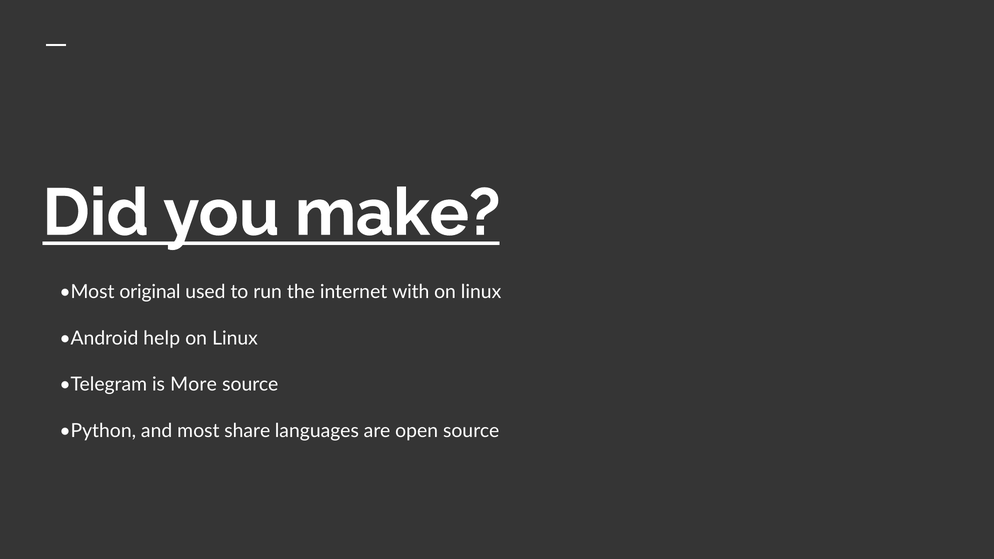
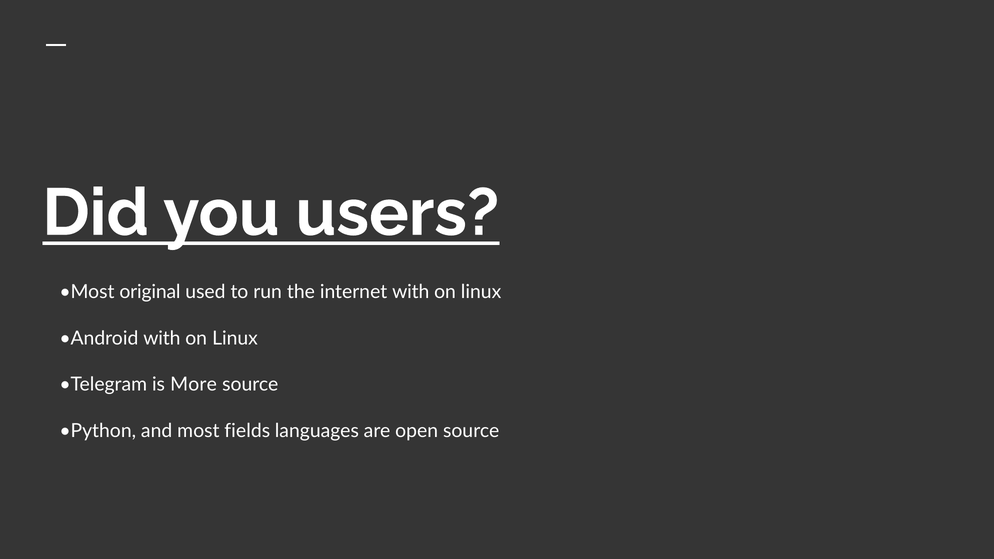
make: make -> users
Android help: help -> with
share: share -> fields
